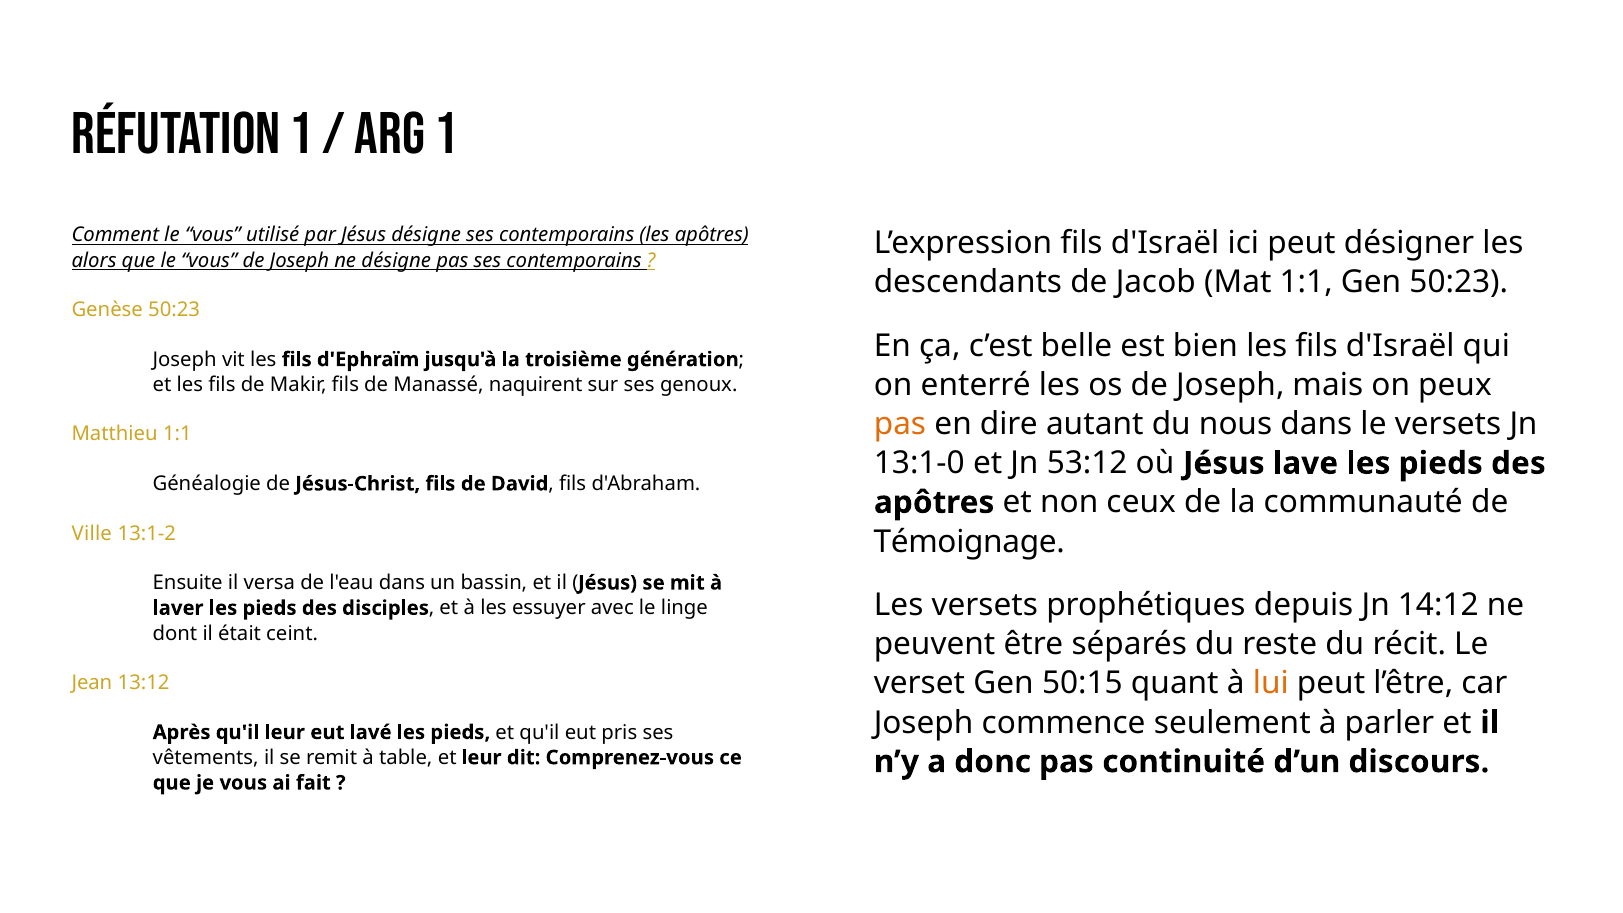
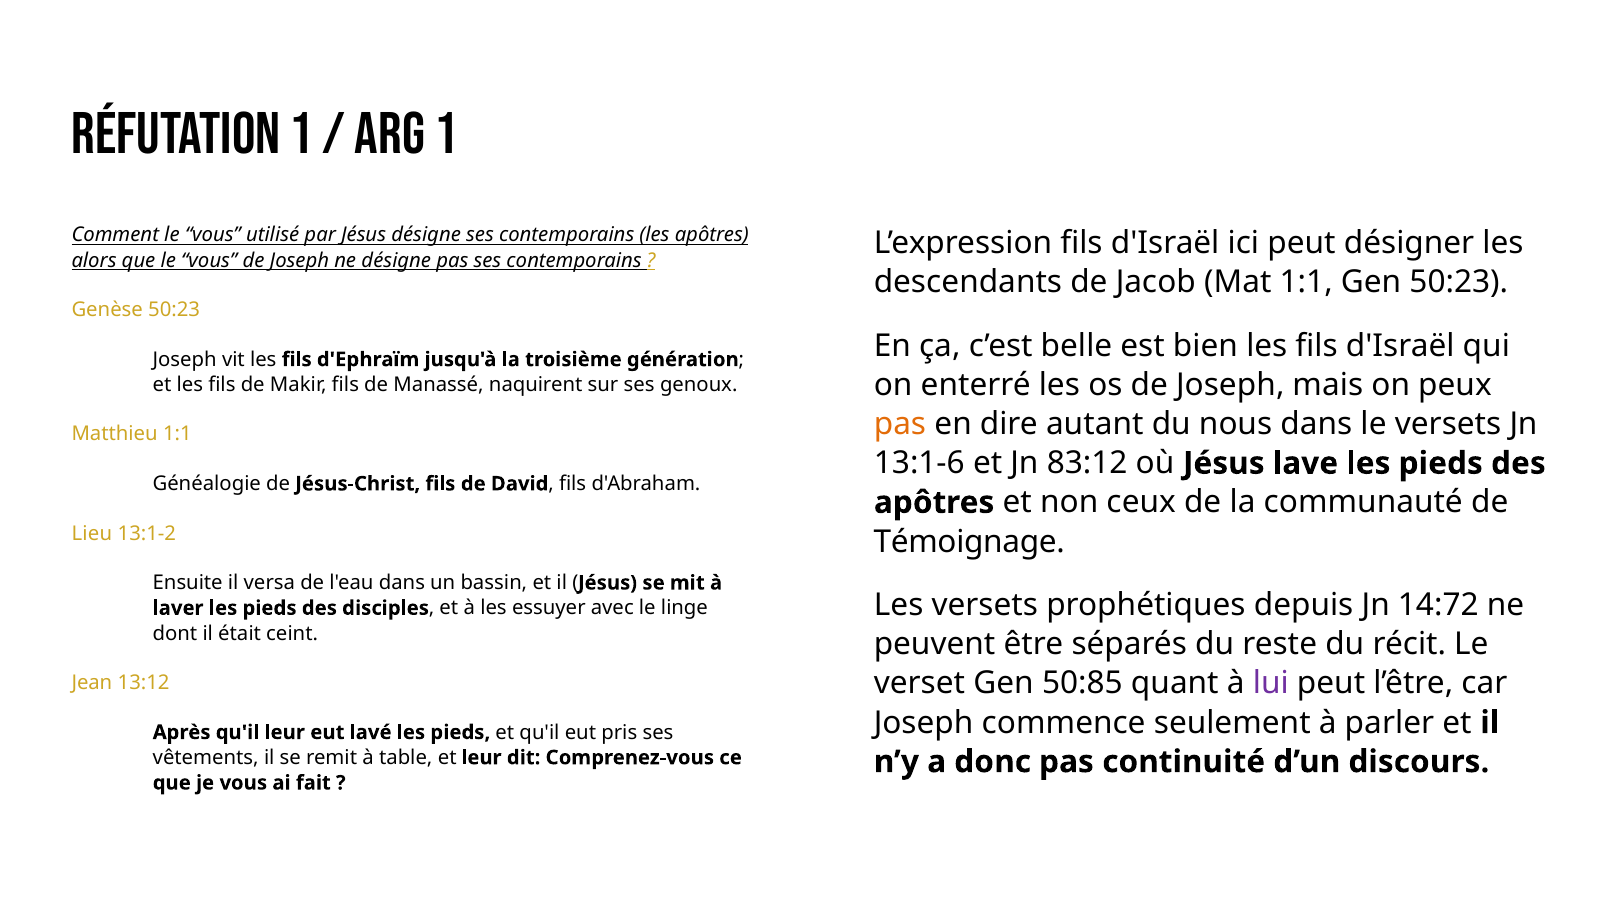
13:1-0: 13:1-0 -> 13:1-6
53:12: 53:12 -> 83:12
Ville: Ville -> Lieu
14:12: 14:12 -> 14:72
50:15: 50:15 -> 50:85
lui colour: orange -> purple
